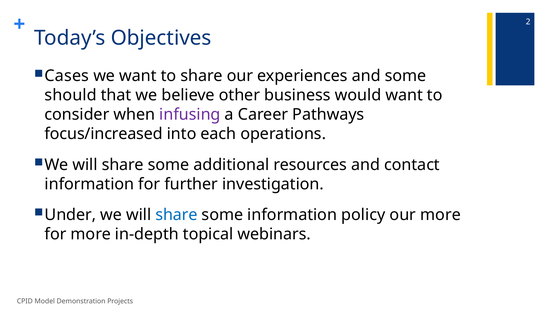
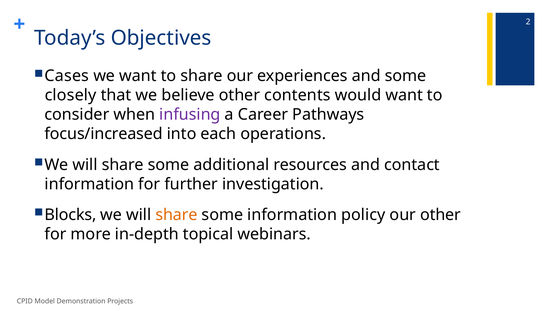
should: should -> closely
business: business -> contents
Under: Under -> Blocks
share at (176, 215) colour: blue -> orange
our more: more -> other
